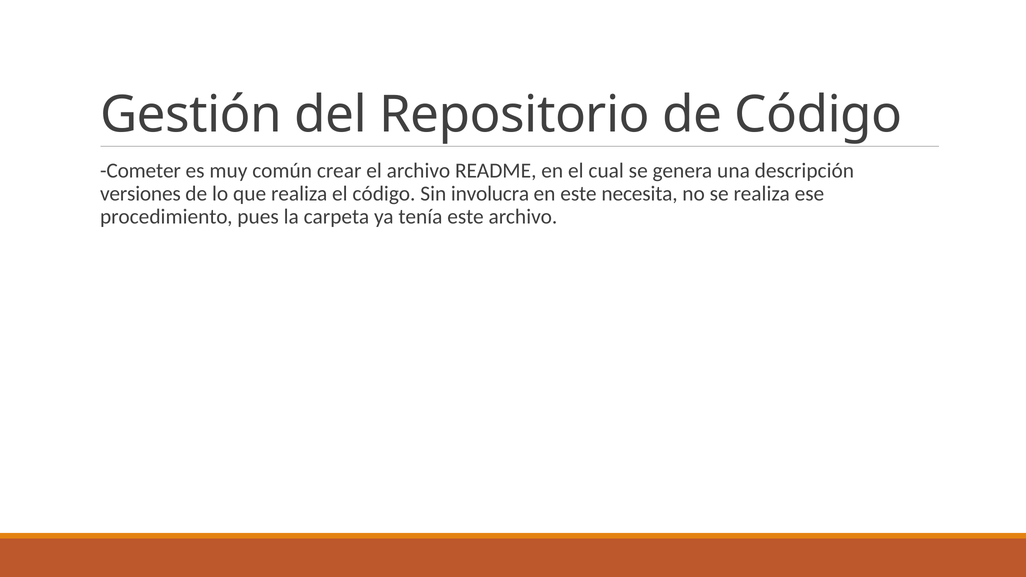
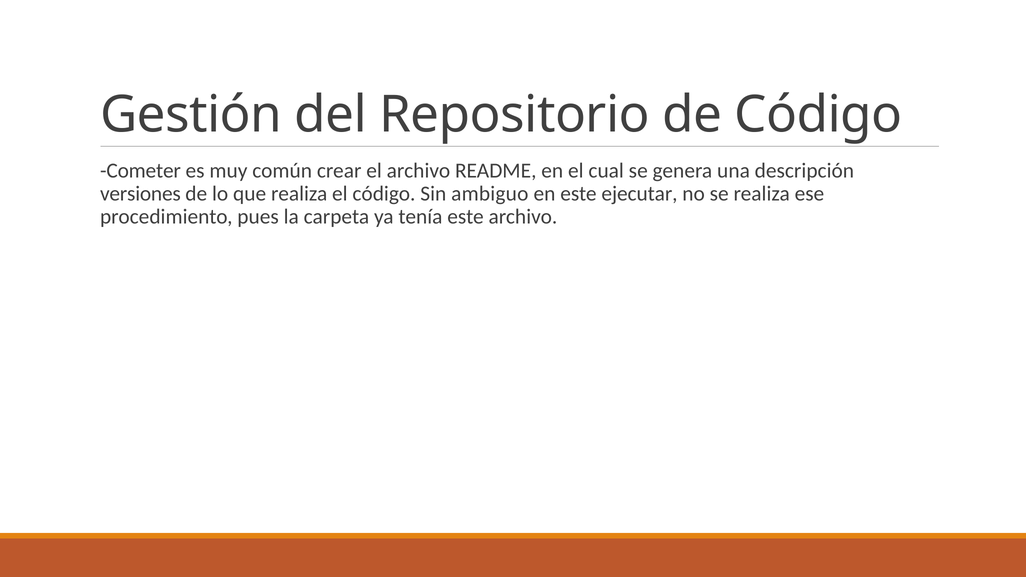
involucra: involucra -> ambiguo
necesita: necesita -> ejecutar
